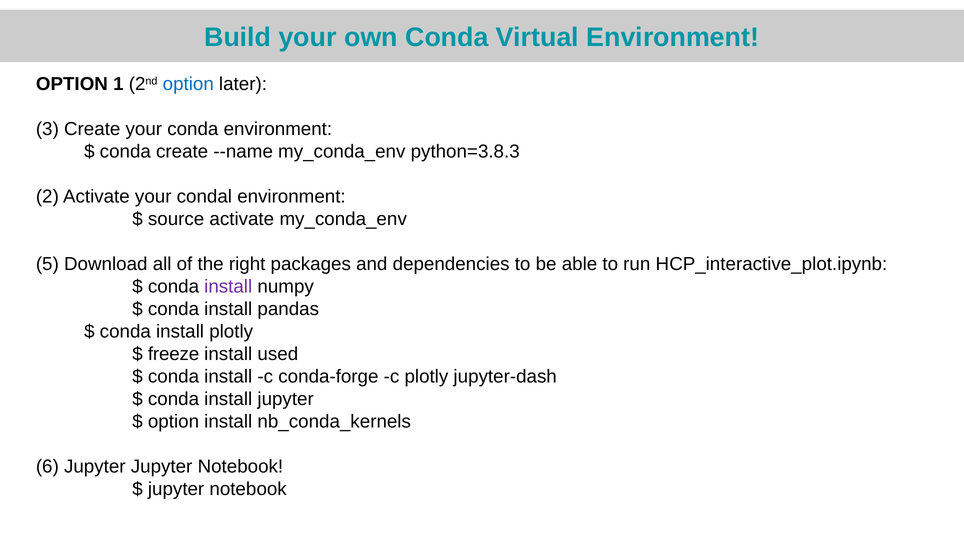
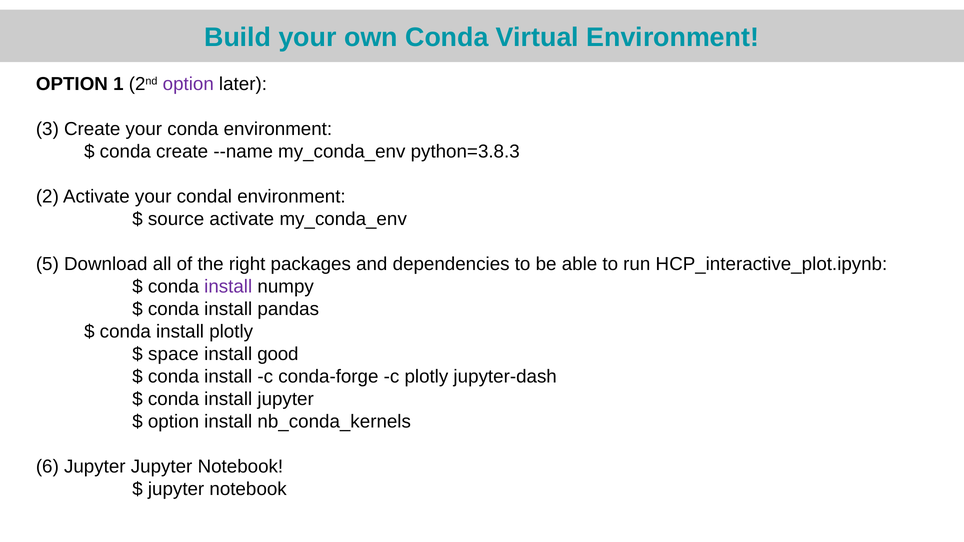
option at (188, 84) colour: blue -> purple
freeze: freeze -> space
used: used -> good
